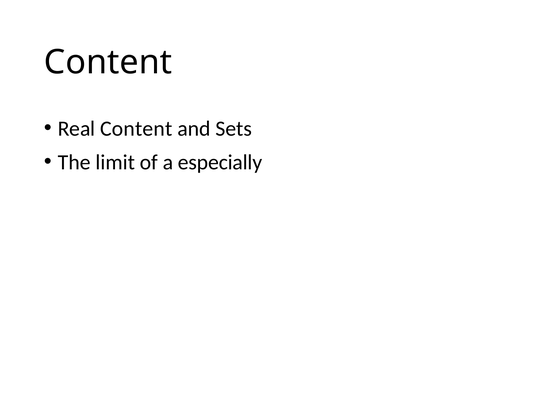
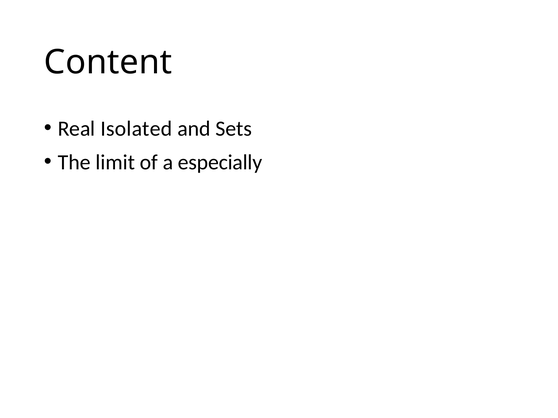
Real Content: Content -> Isolated
